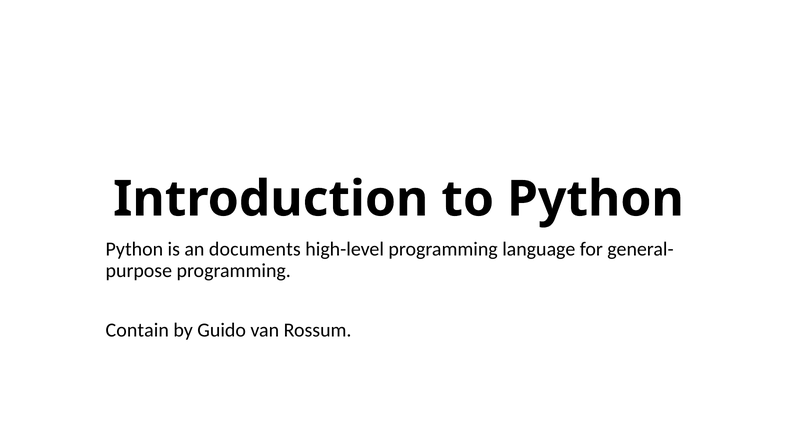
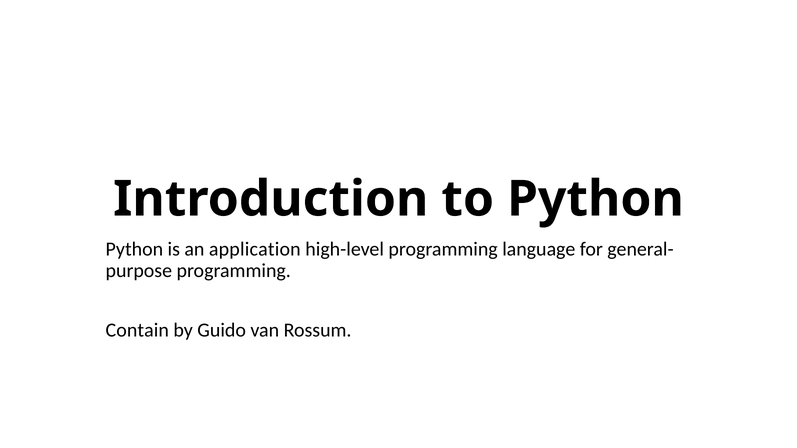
documents: documents -> application
